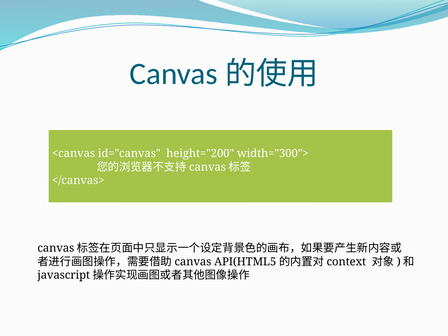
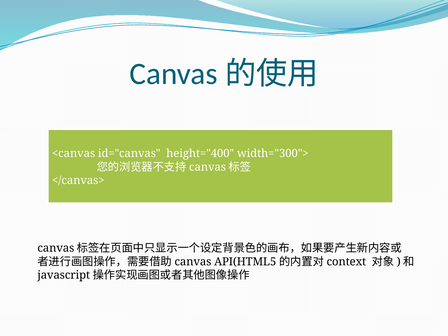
height="200: height="200 -> height="400
